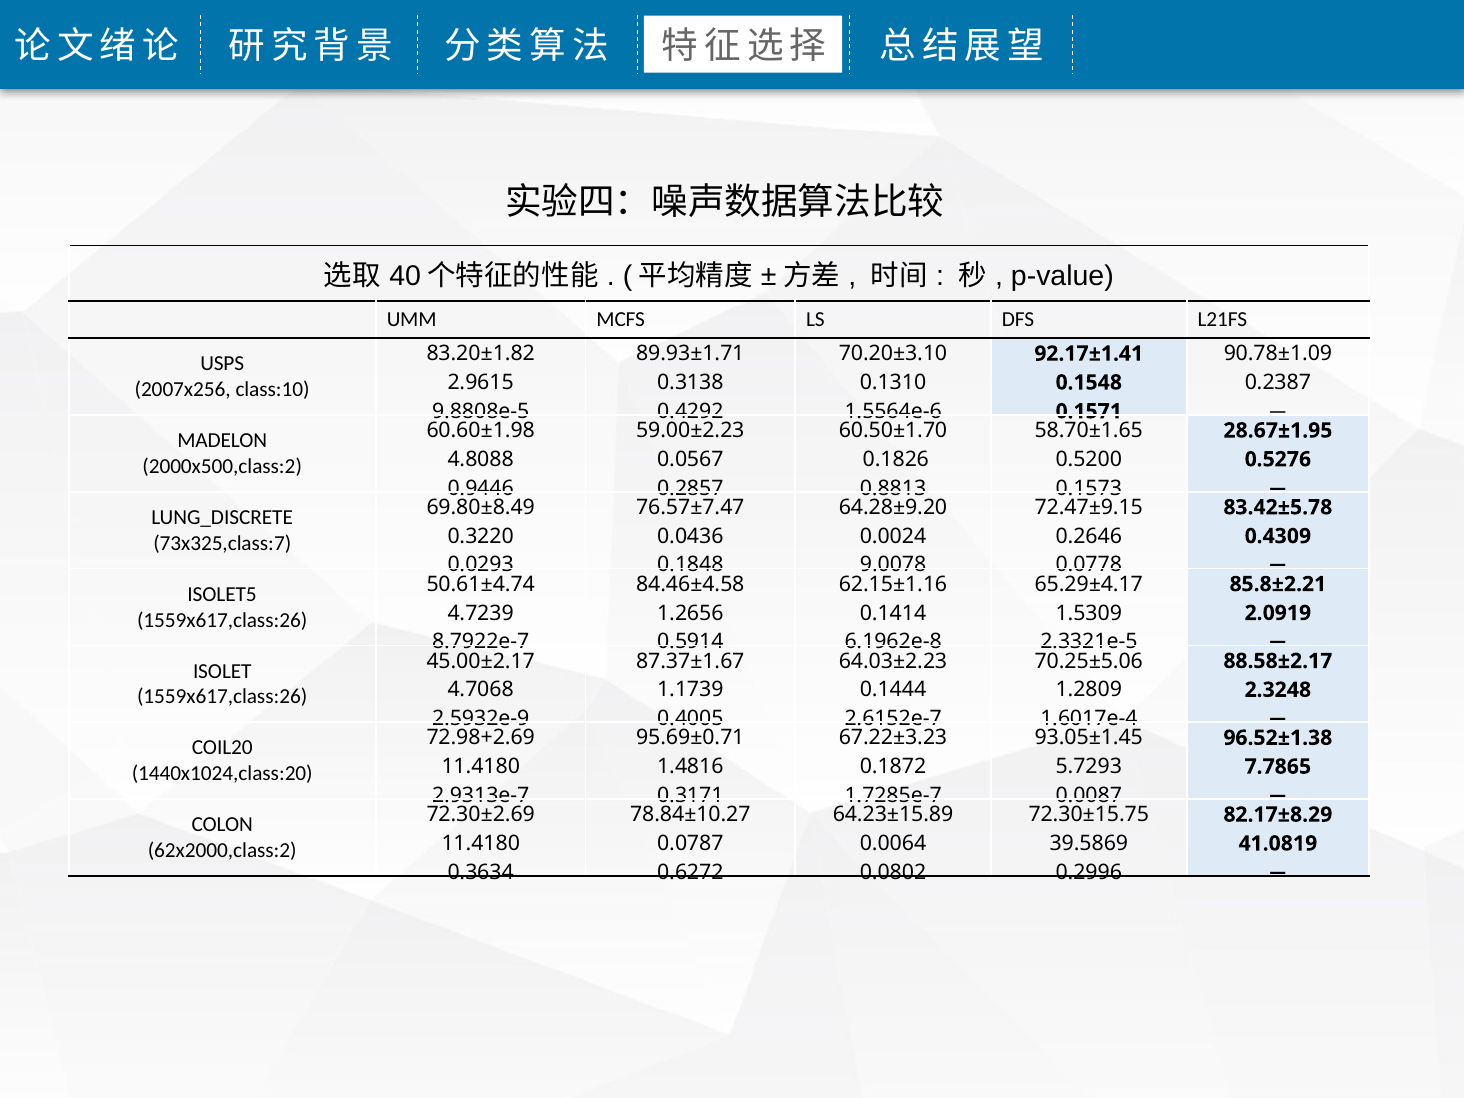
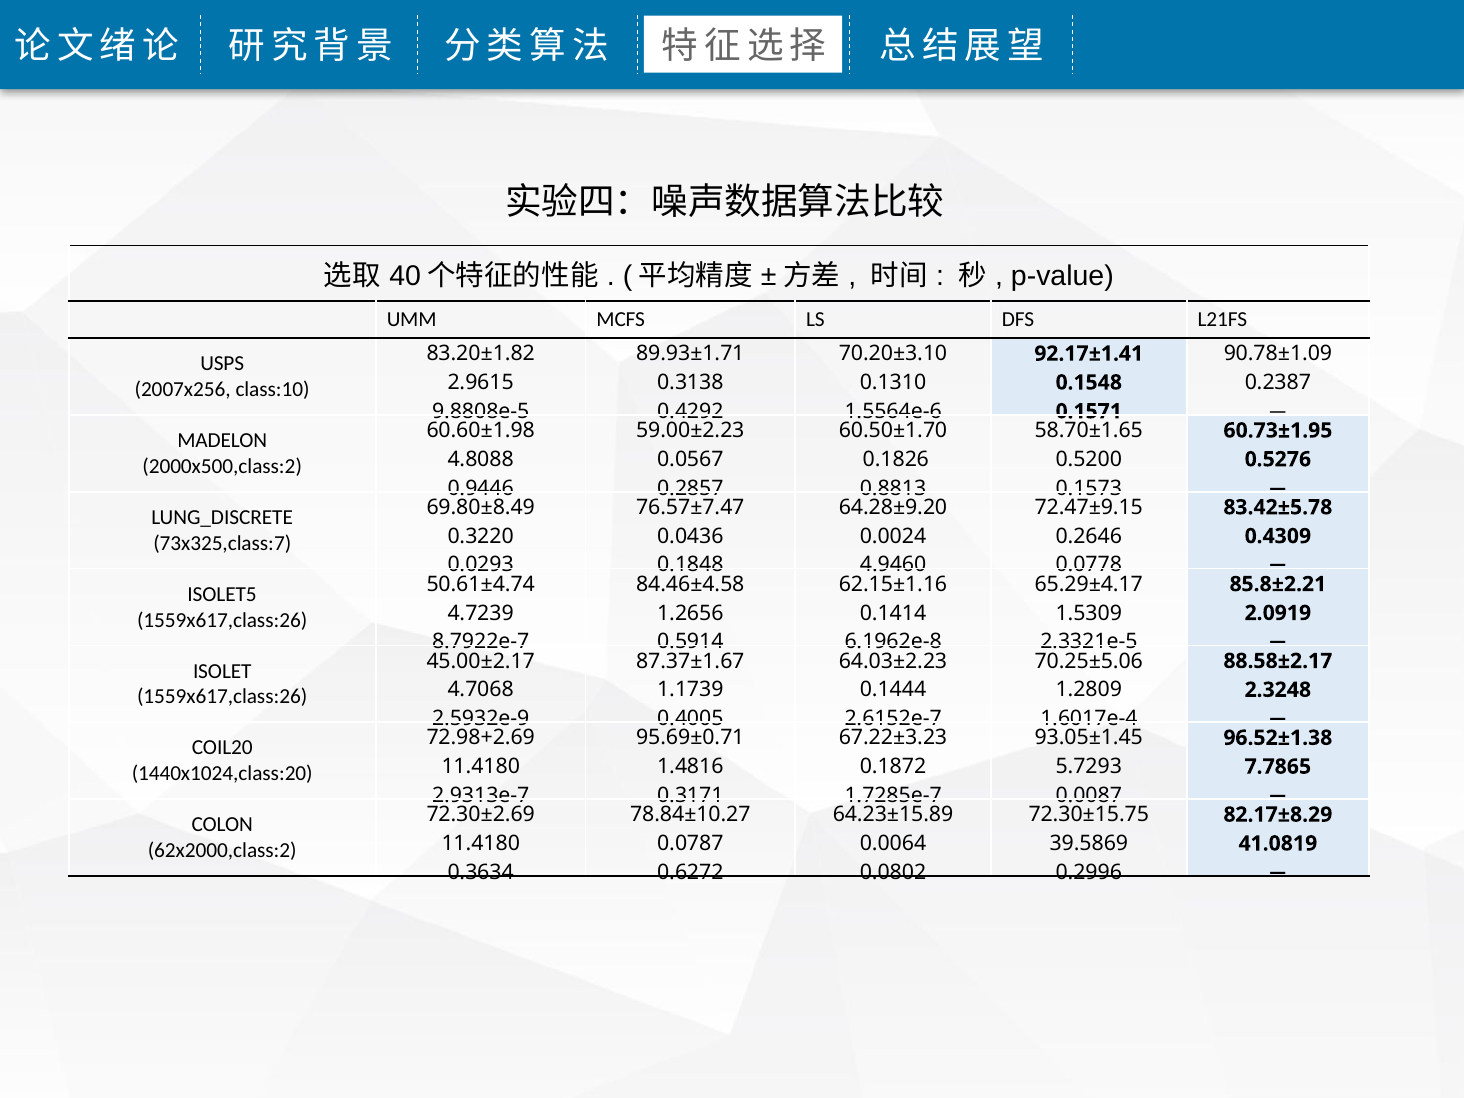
28.67±1.95: 28.67±1.95 -> 60.73±1.95
9.0078: 9.0078 -> 4.9460
